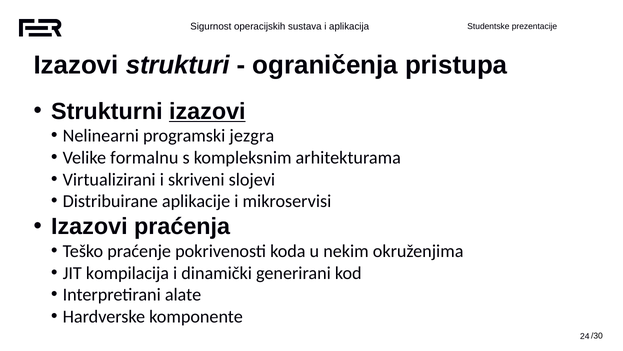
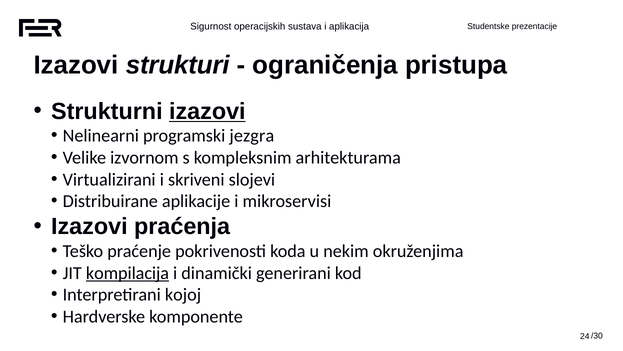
formalnu: formalnu -> izvornom
kompilacija underline: none -> present
alate: alate -> kojoj
